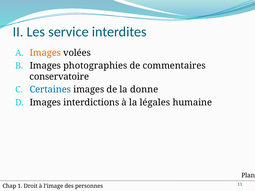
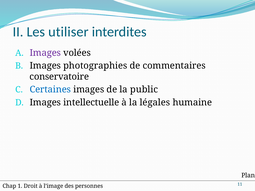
service: service -> utiliser
Images at (45, 53) colour: orange -> purple
donne: donne -> public
interdictions: interdictions -> intellectuelle
